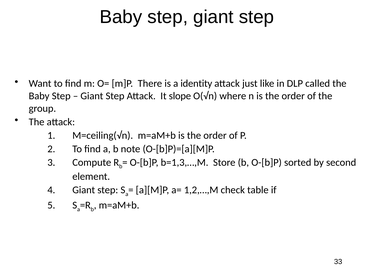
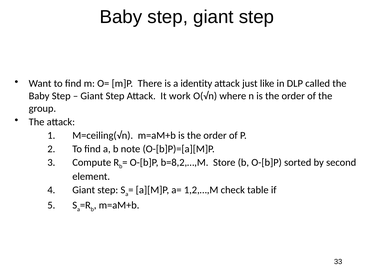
slope: slope -> work
b=1,3,…,M: b=1,3,…,M -> b=8,2,…,M
